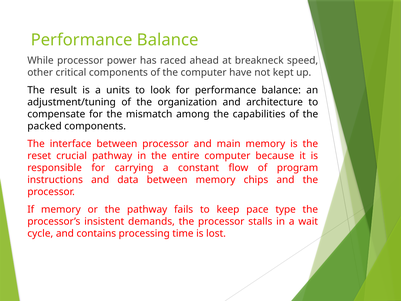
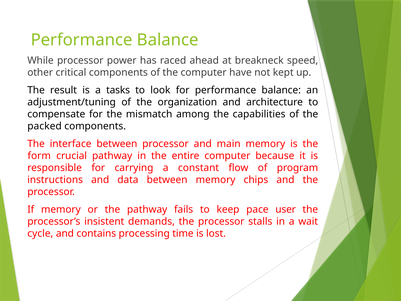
units: units -> tasks
reset: reset -> form
type: type -> user
